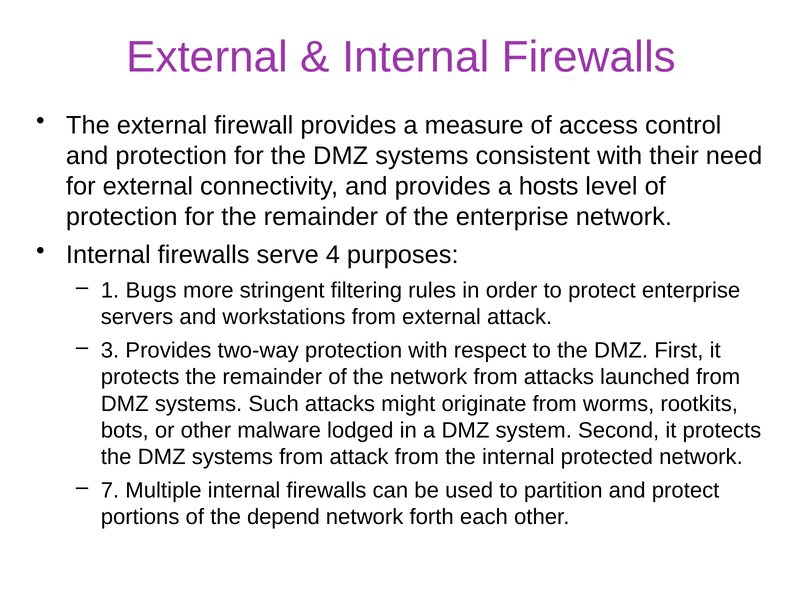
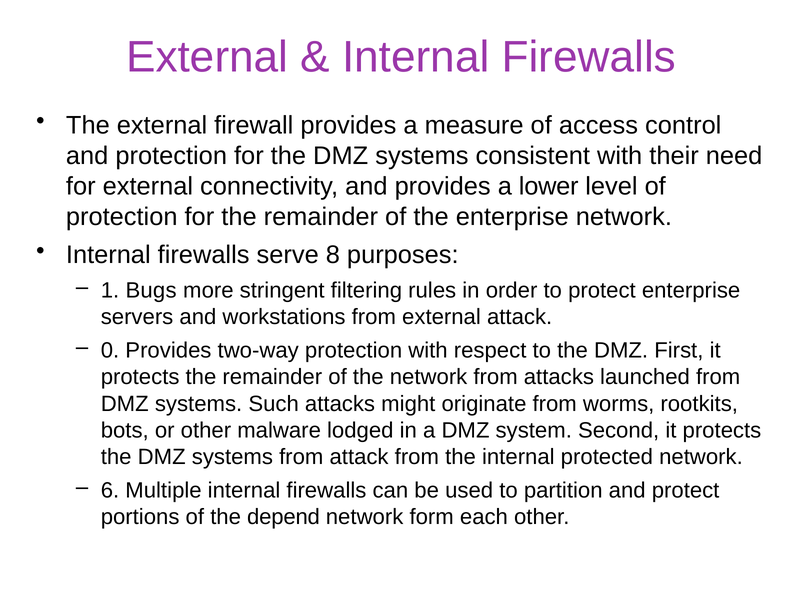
hosts: hosts -> lower
4: 4 -> 8
3: 3 -> 0
7: 7 -> 6
forth: forth -> form
